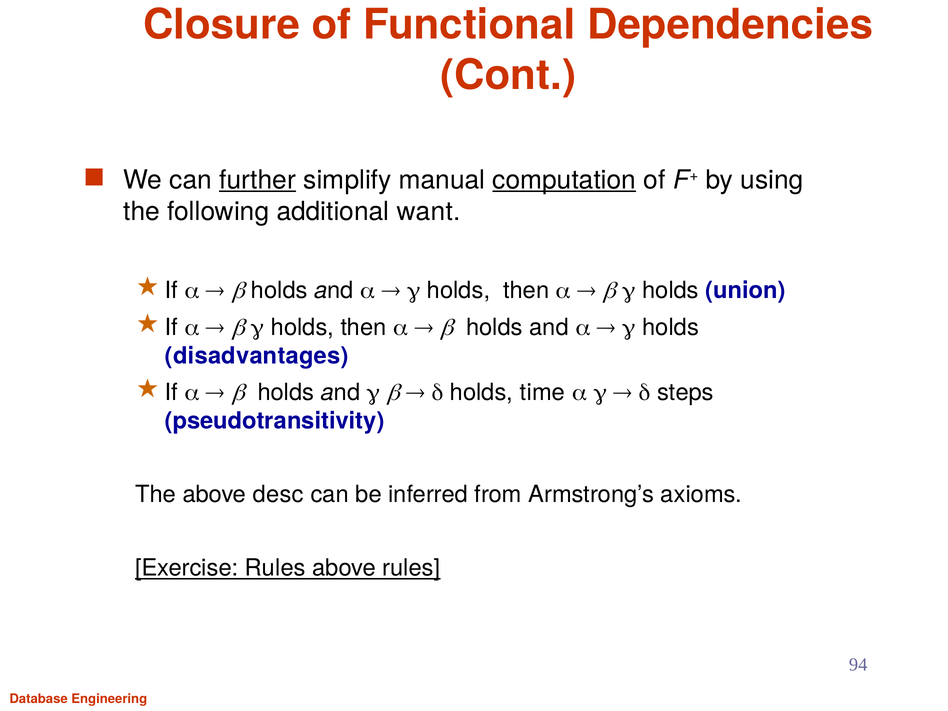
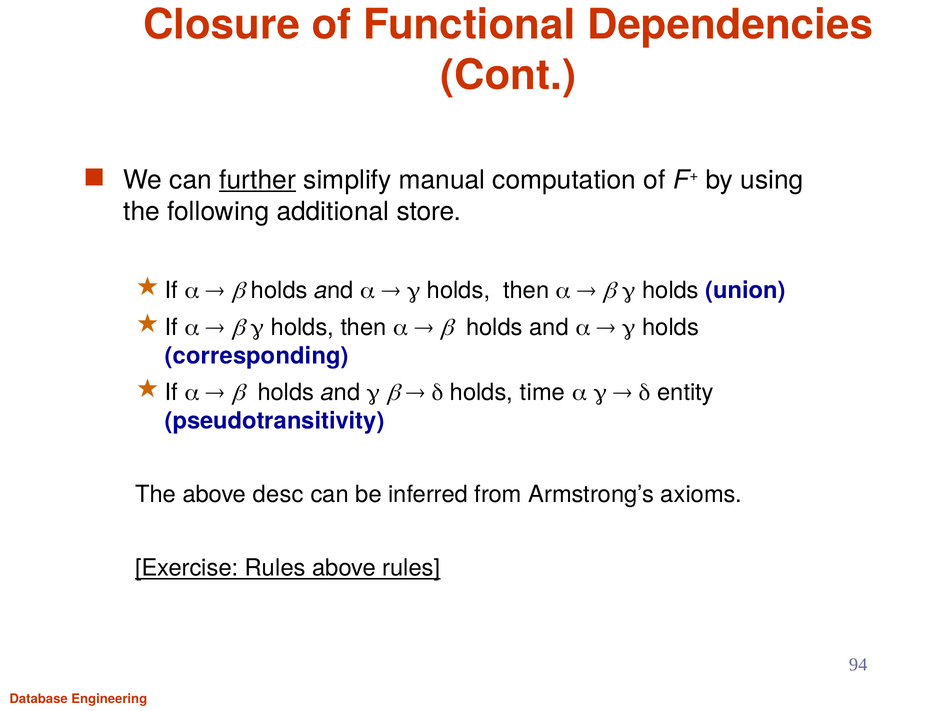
computation underline: present -> none
want: want -> store
disadvantages: disadvantages -> corresponding
steps: steps -> entity
